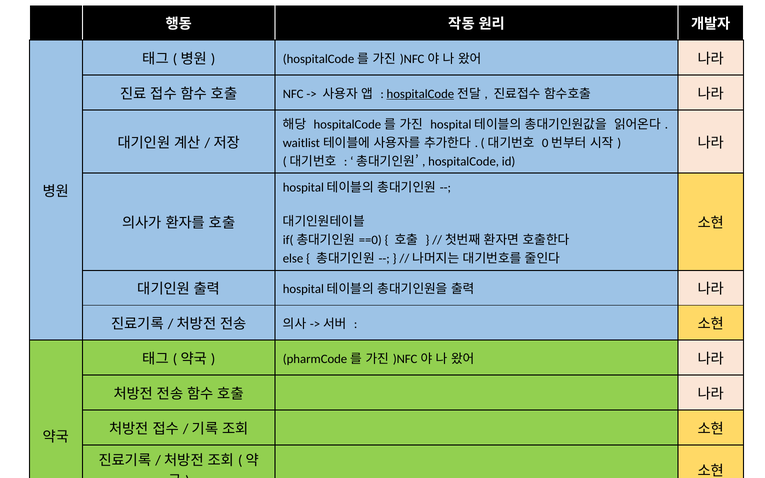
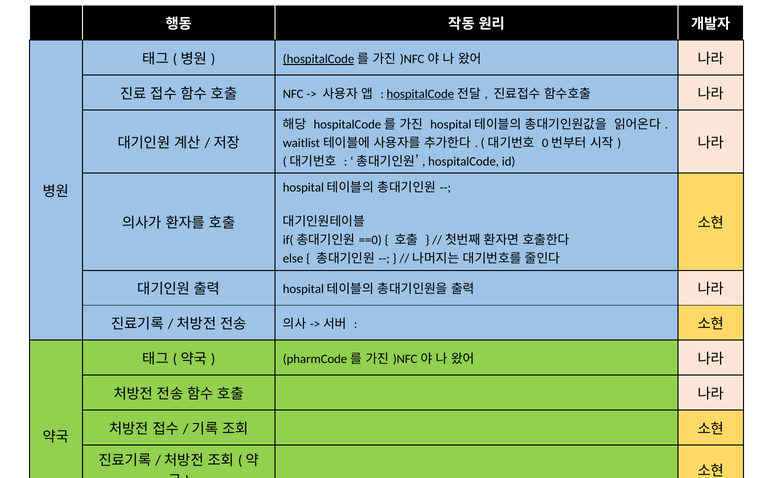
hospitalCode at (319, 59) underline: none -> present
